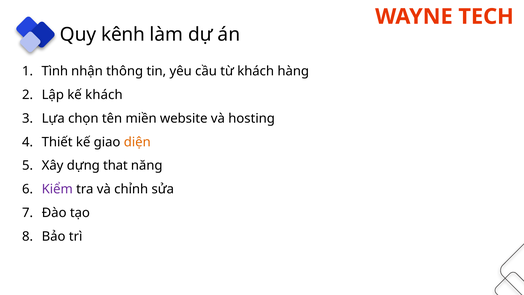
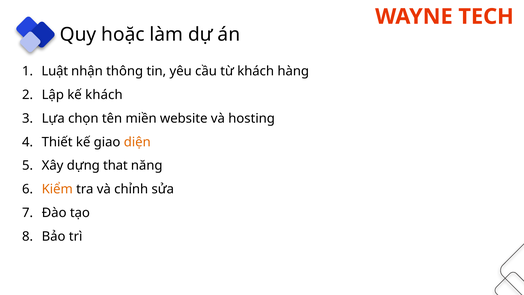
kênh: kênh -> hoặc
Tình: Tình -> Luật
Kiểm colour: purple -> orange
